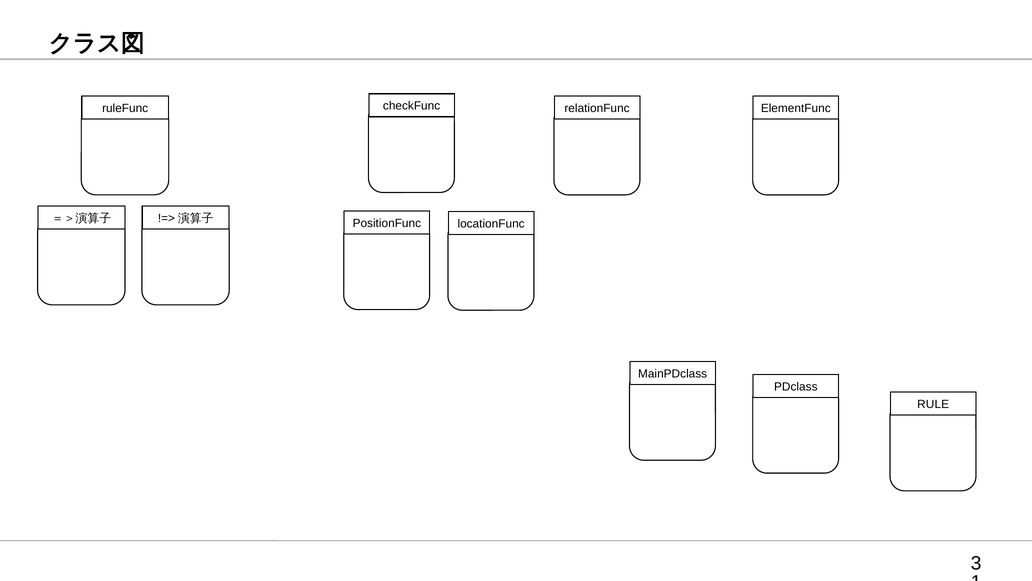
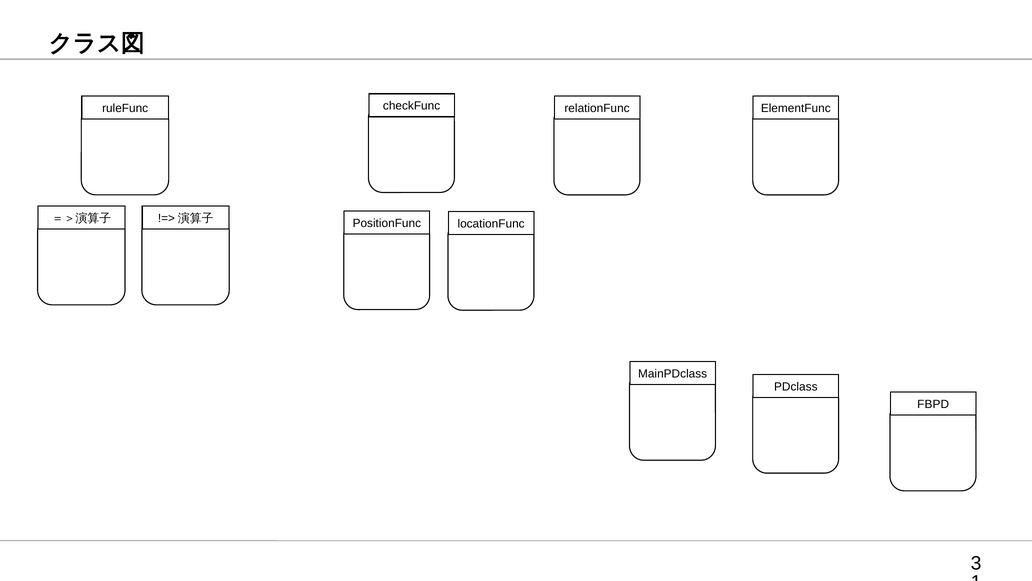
RULE: RULE -> FBPD
